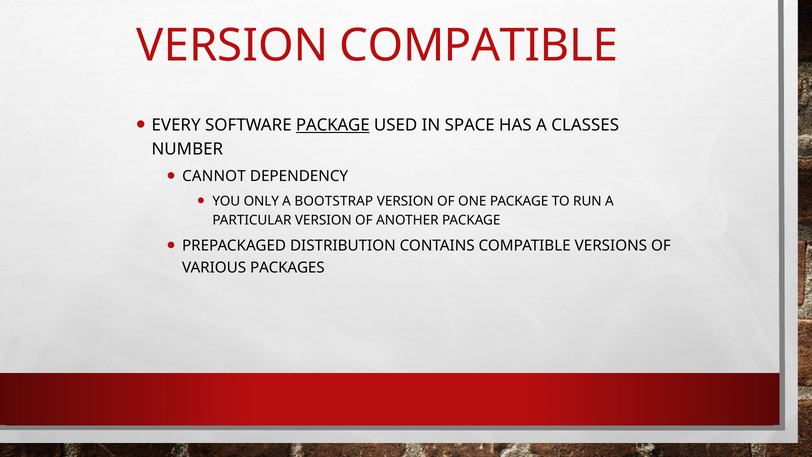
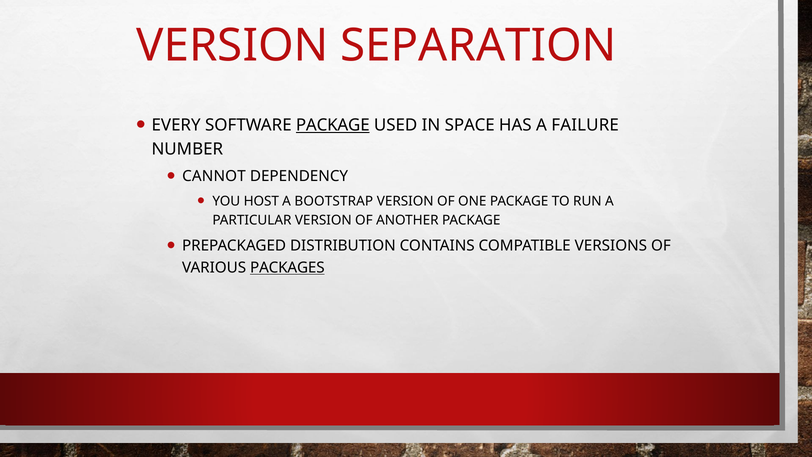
VERSION COMPATIBLE: COMPATIBLE -> SEPARATION
CLASSES: CLASSES -> FAILURE
ONLY: ONLY -> HOST
PACKAGES underline: none -> present
